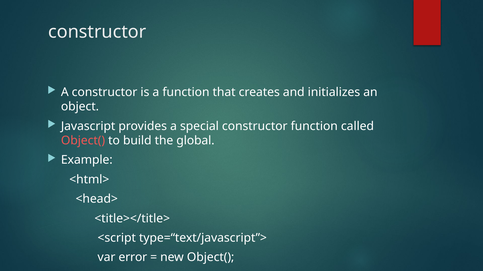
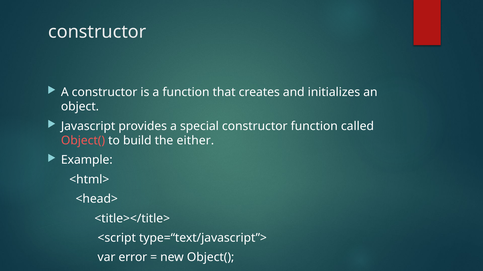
global: global -> either
